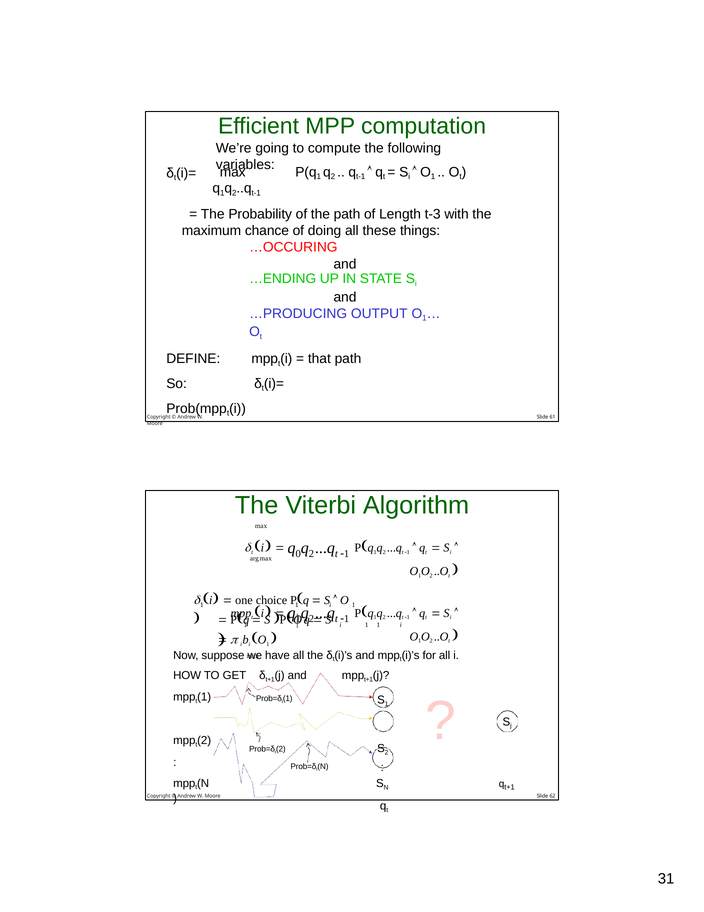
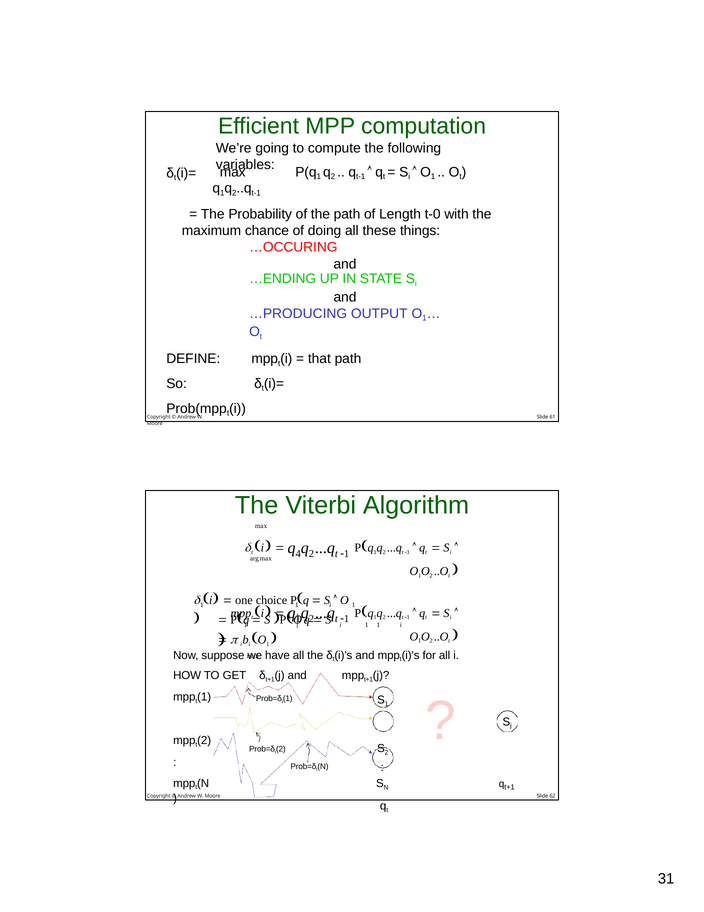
t-3: t-3 -> t-0
0: 0 -> 4
